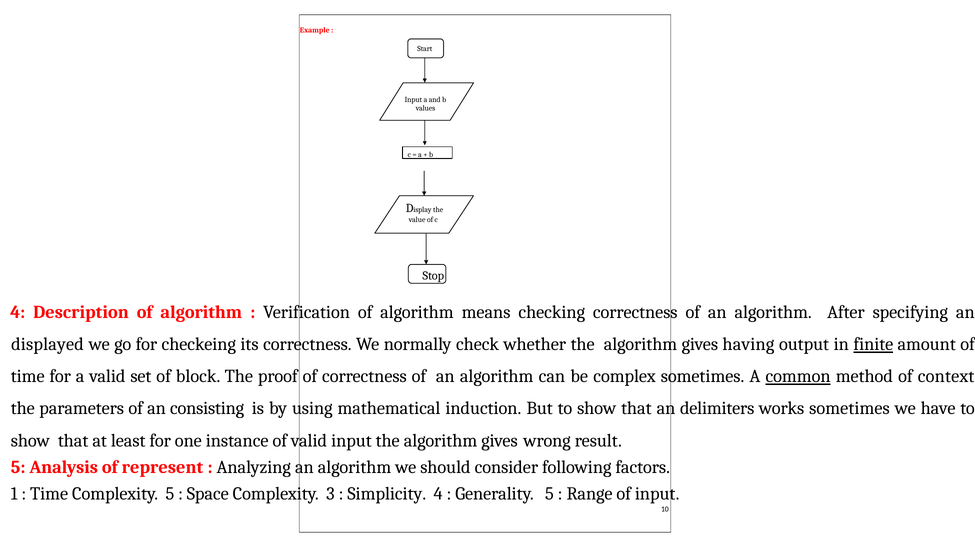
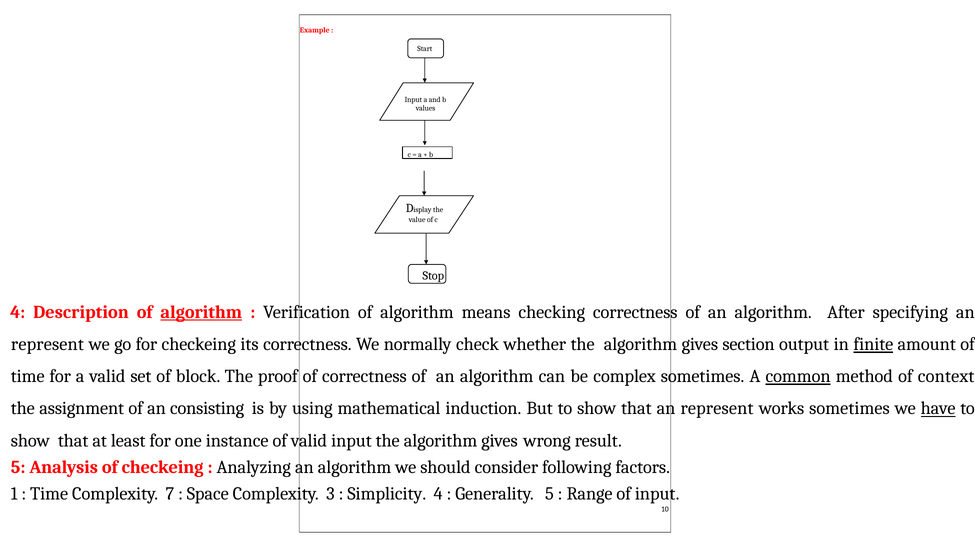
algorithm at (201, 312) underline: none -> present
displayed at (47, 344): displayed -> represent
having: having -> section
parameters: parameters -> assignment
delimiters at (717, 408): delimiters -> represent
have underline: none -> present
of represent: represent -> checkeing
Complexity 5: 5 -> 7
